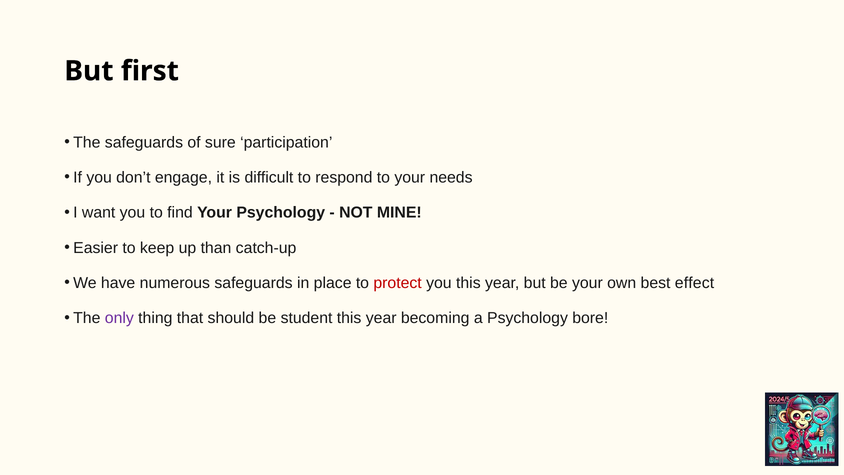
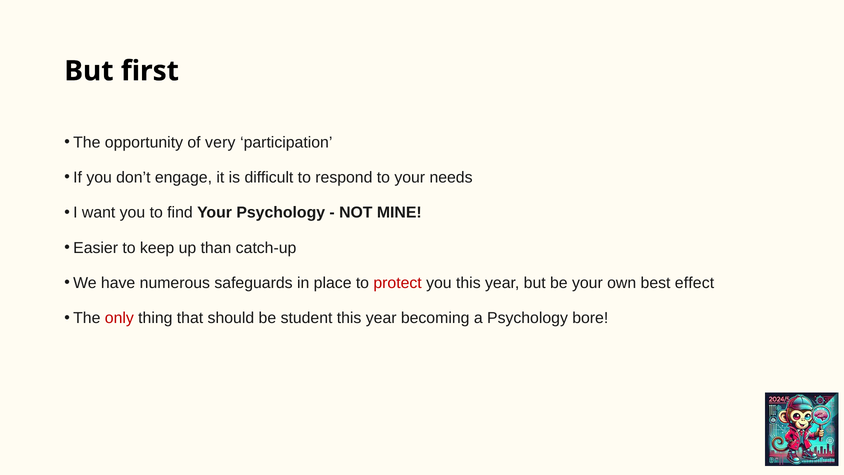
The safeguards: safeguards -> opportunity
sure: sure -> very
only colour: purple -> red
